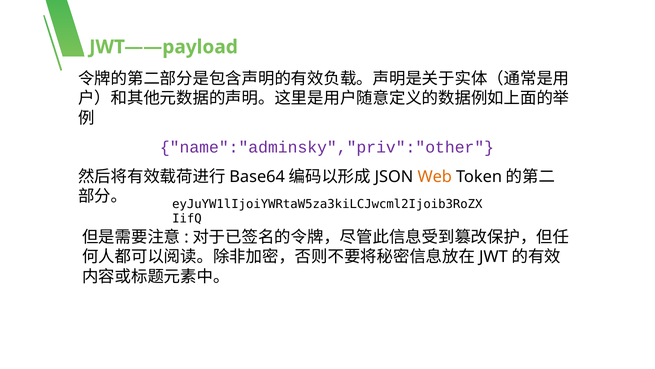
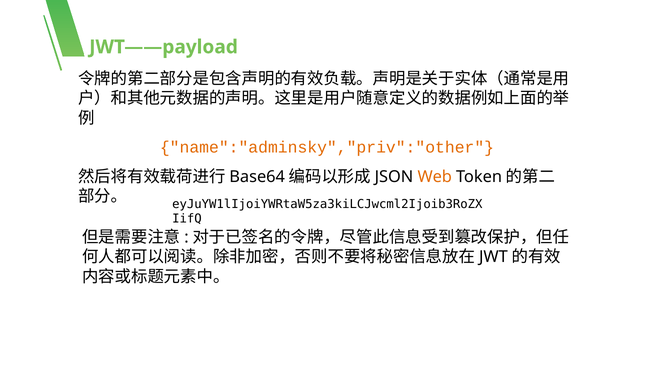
name":"adminsky","priv":"other colour: purple -> orange
